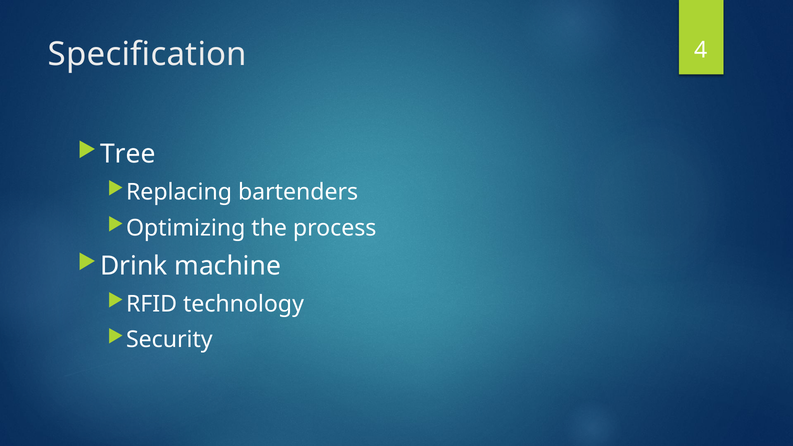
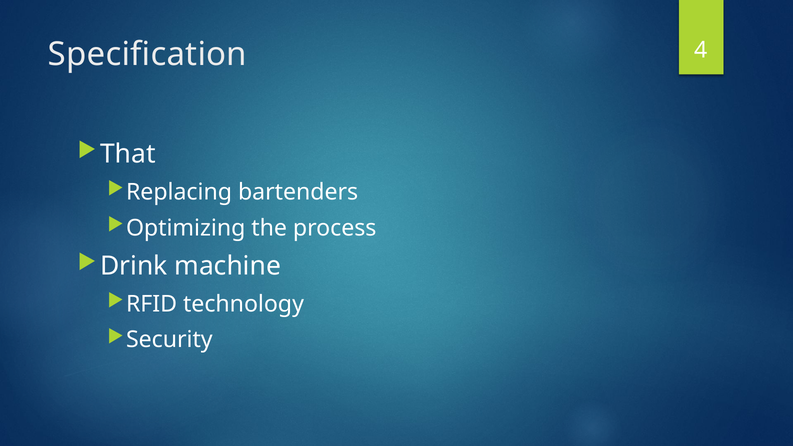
Tree: Tree -> That
